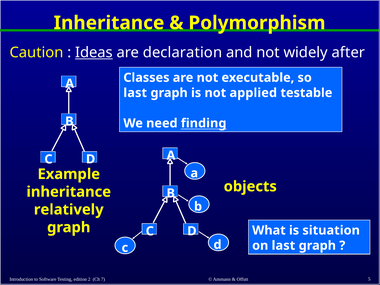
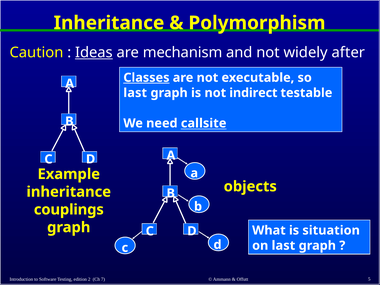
declaration: declaration -> mechanism
Classes underline: none -> present
applied: applied -> indirect
finding: finding -> callsite
relatively: relatively -> couplings
